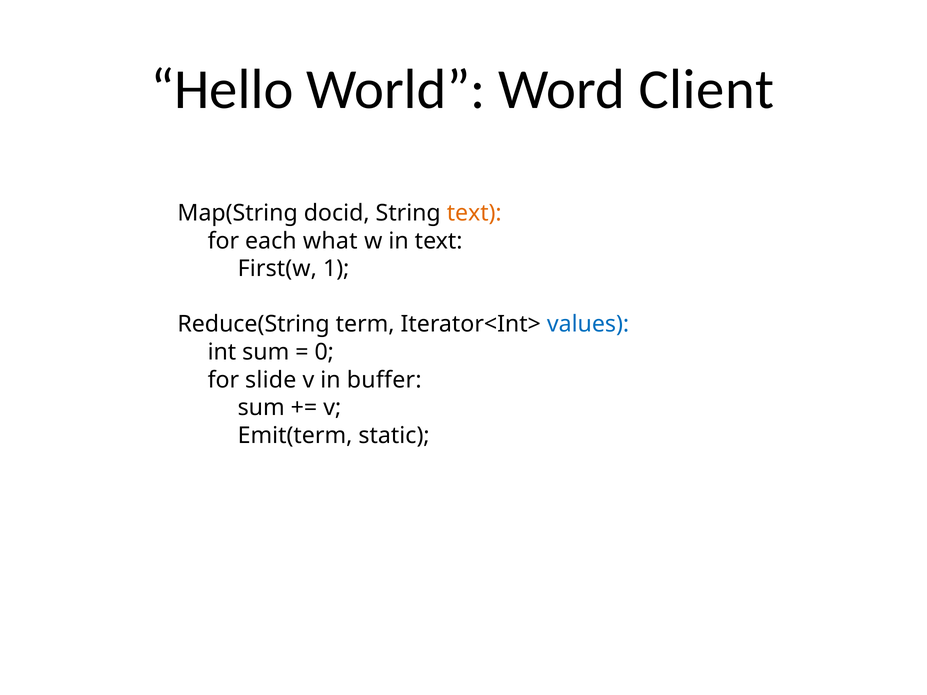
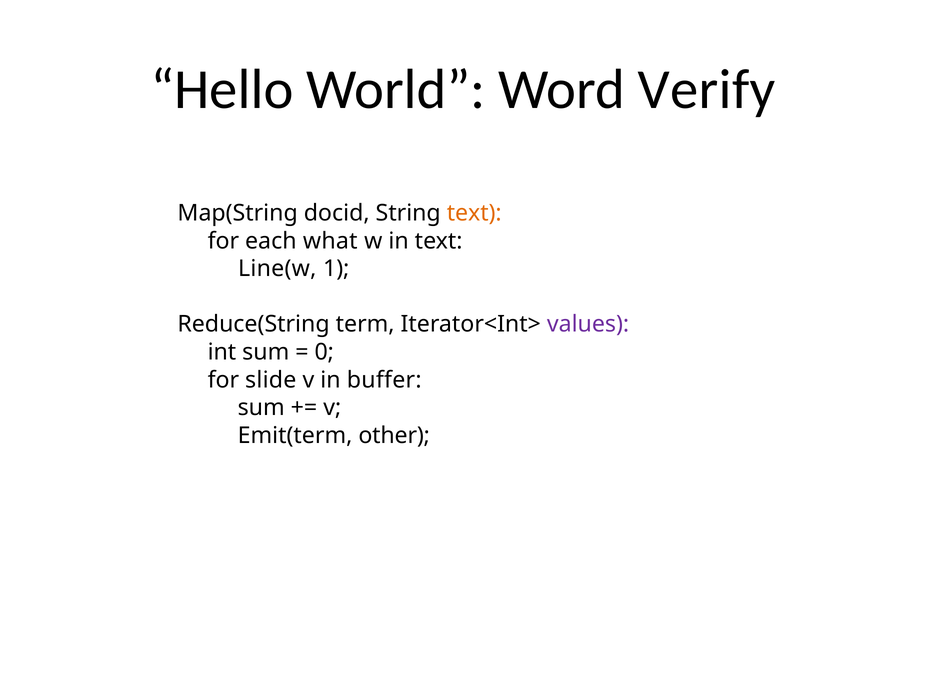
Client: Client -> Verify
First(w: First(w -> Line(w
values colour: blue -> purple
static: static -> other
